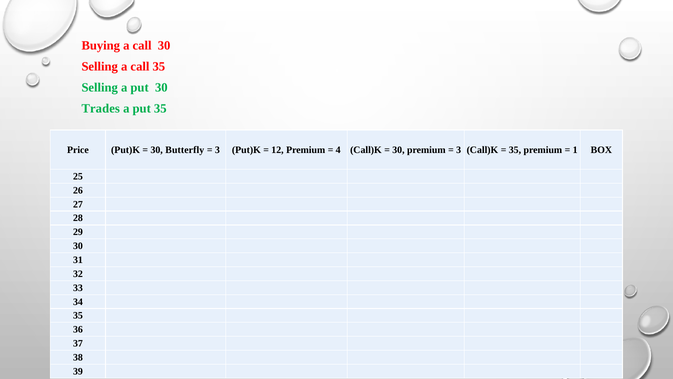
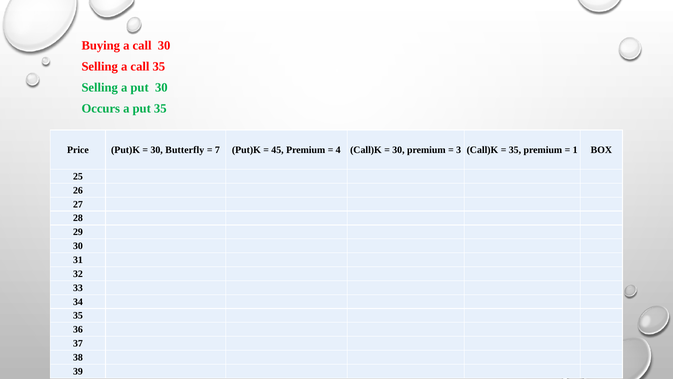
Trades: Trades -> Occurs
3 at (217, 150): 3 -> 7
12: 12 -> 45
